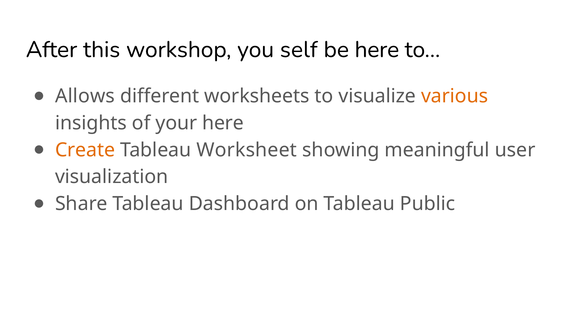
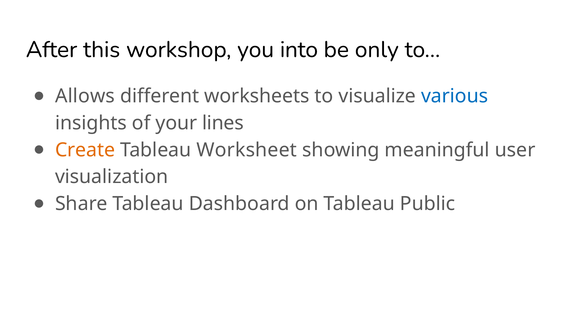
self: self -> into
be here: here -> only
various colour: orange -> blue
your here: here -> lines
